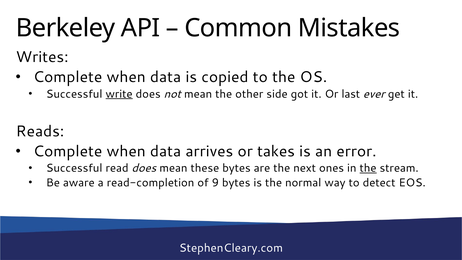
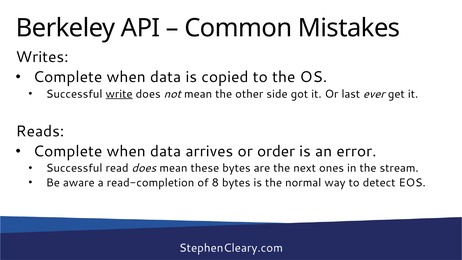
takes: takes -> order
the at (368, 168) underline: present -> none
9: 9 -> 8
